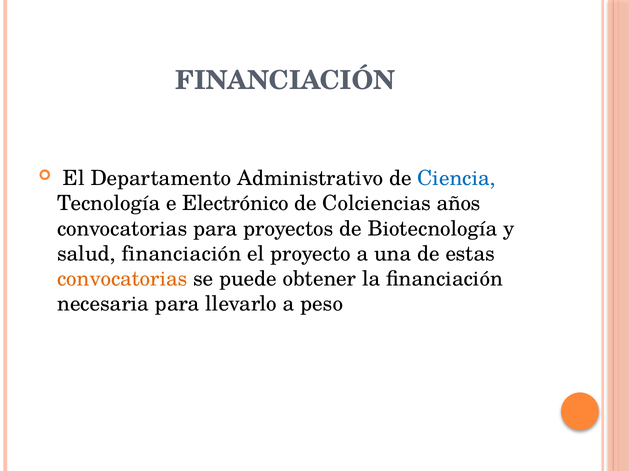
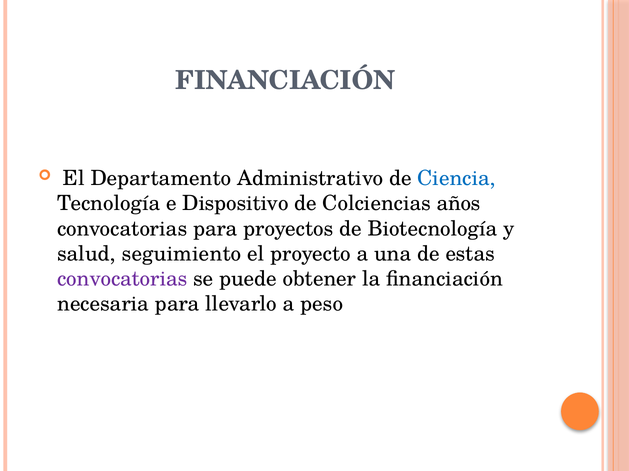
Electrónico: Electrónico -> Dispositivo
salud financiación: financiación -> seguimiento
convocatorias at (122, 279) colour: orange -> purple
